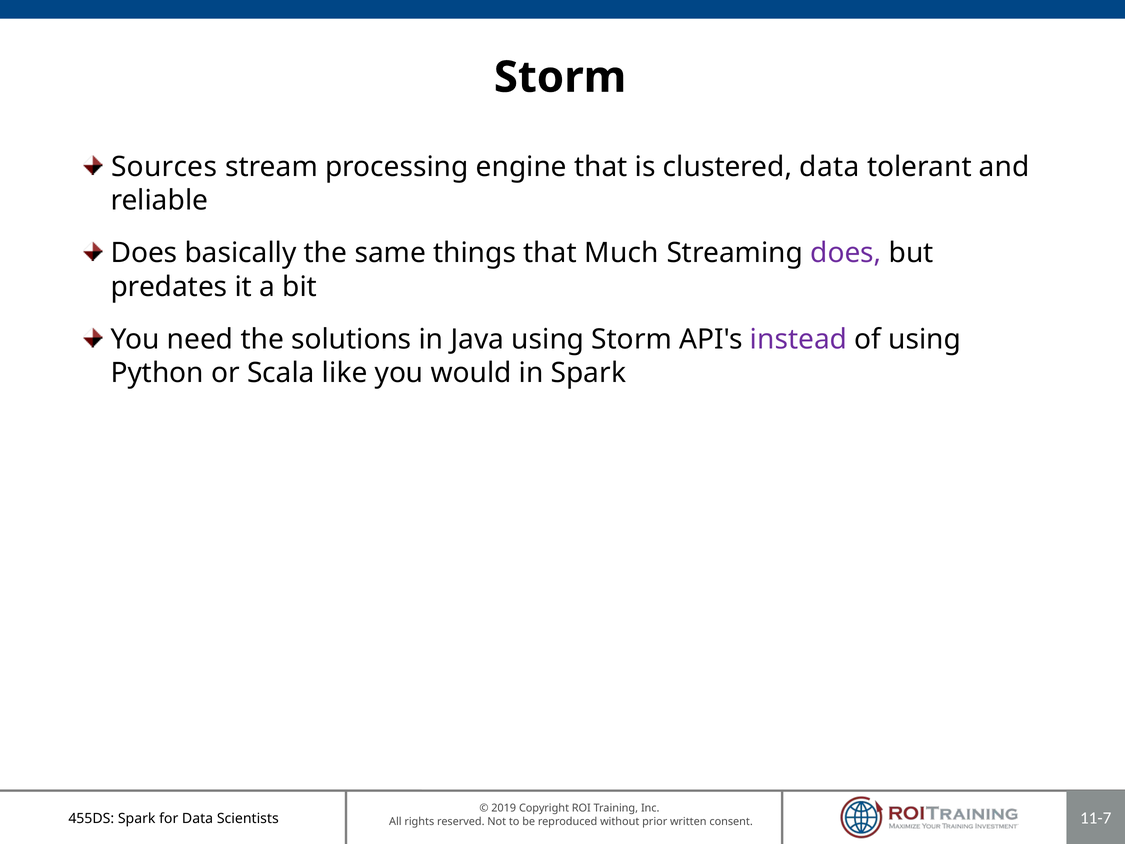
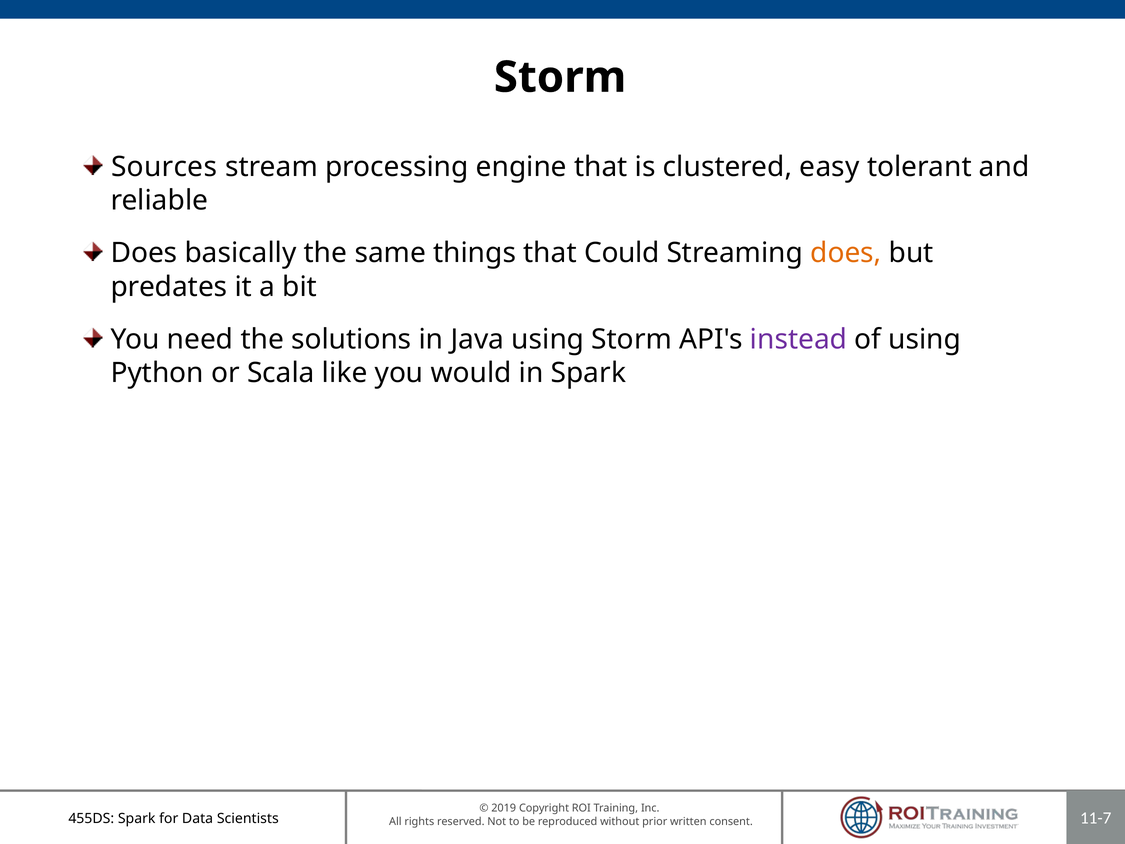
clustered data: data -> easy
Much: Much -> Could
does at (846, 253) colour: purple -> orange
